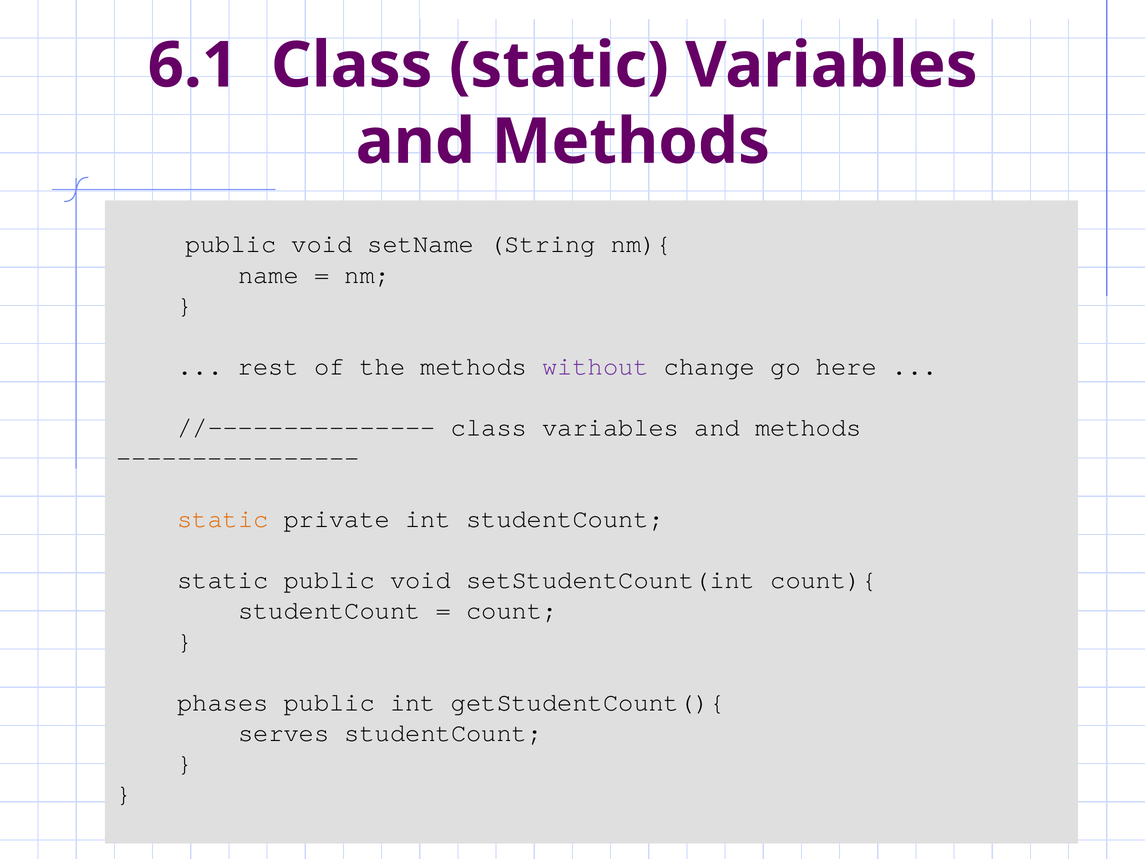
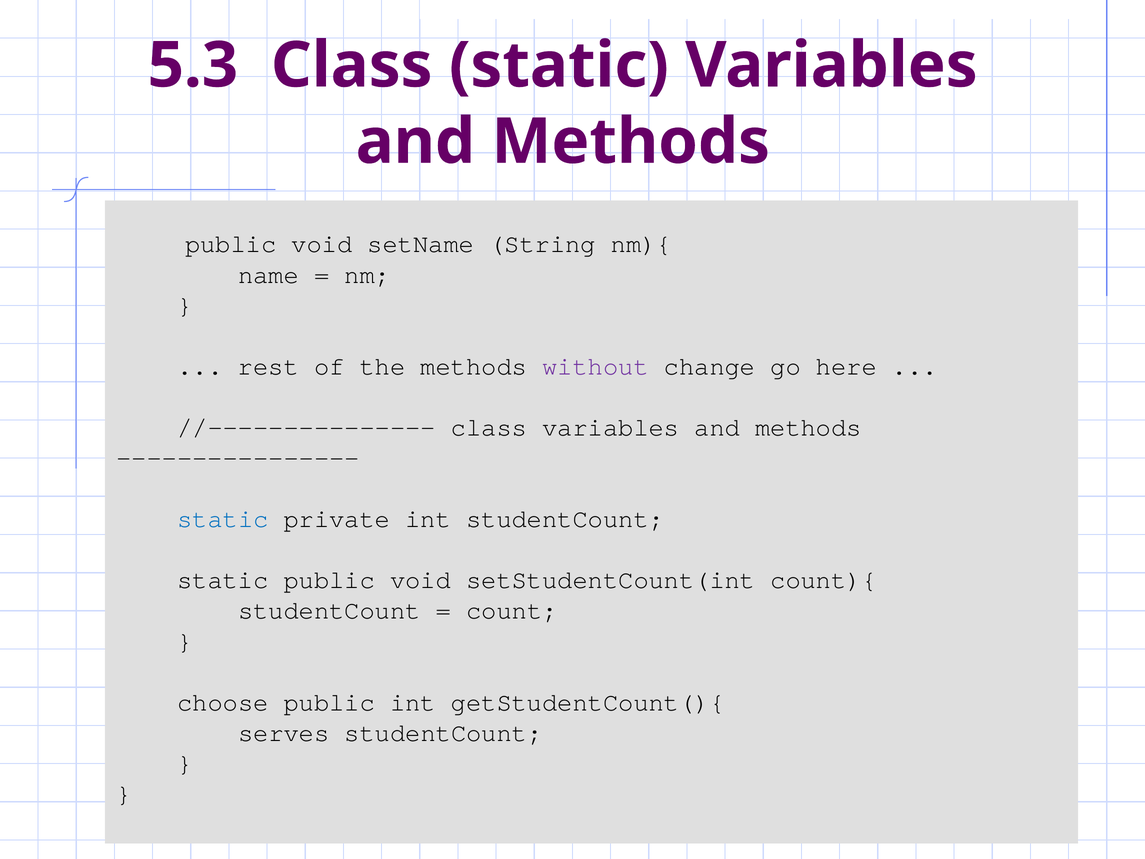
6.1: 6.1 -> 5.3
static at (223, 519) colour: orange -> blue
phases: phases -> choose
